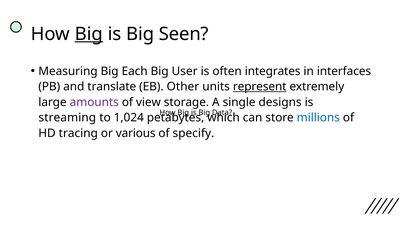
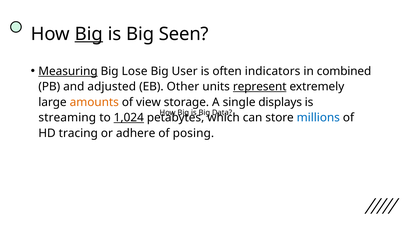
Measuring underline: none -> present
Each: Each -> Lose
integrates: integrates -> indicators
interfaces: interfaces -> combined
translate: translate -> adjusted
amounts colour: purple -> orange
designs: designs -> displays
1,024 underline: none -> present
various: various -> adhere
specify: specify -> posing
